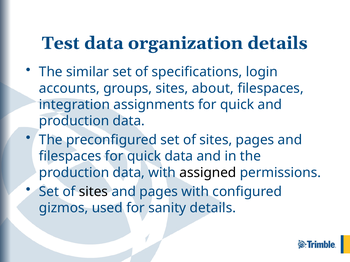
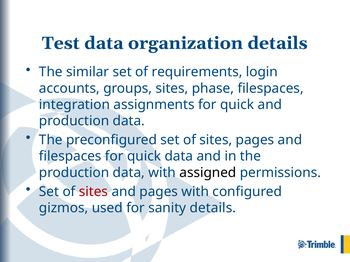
specifications: specifications -> requirements
about: about -> phase
sites at (93, 192) colour: black -> red
